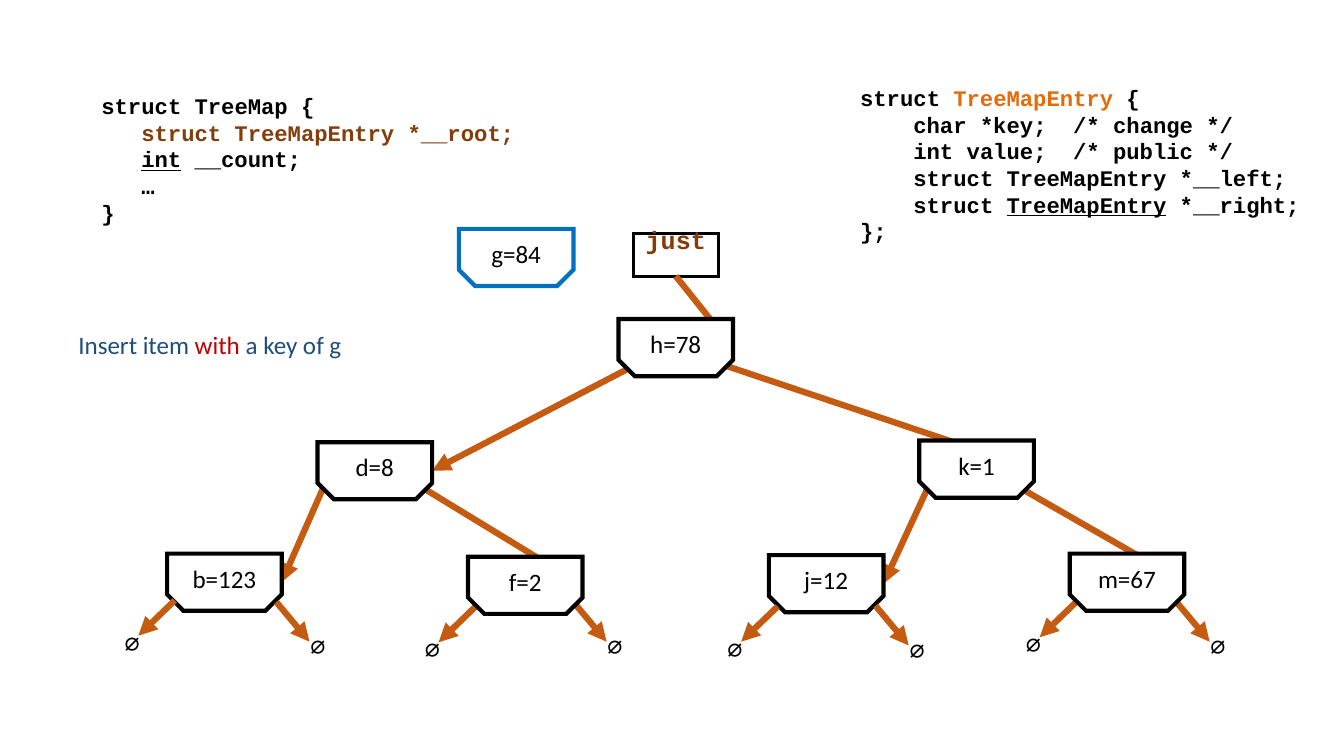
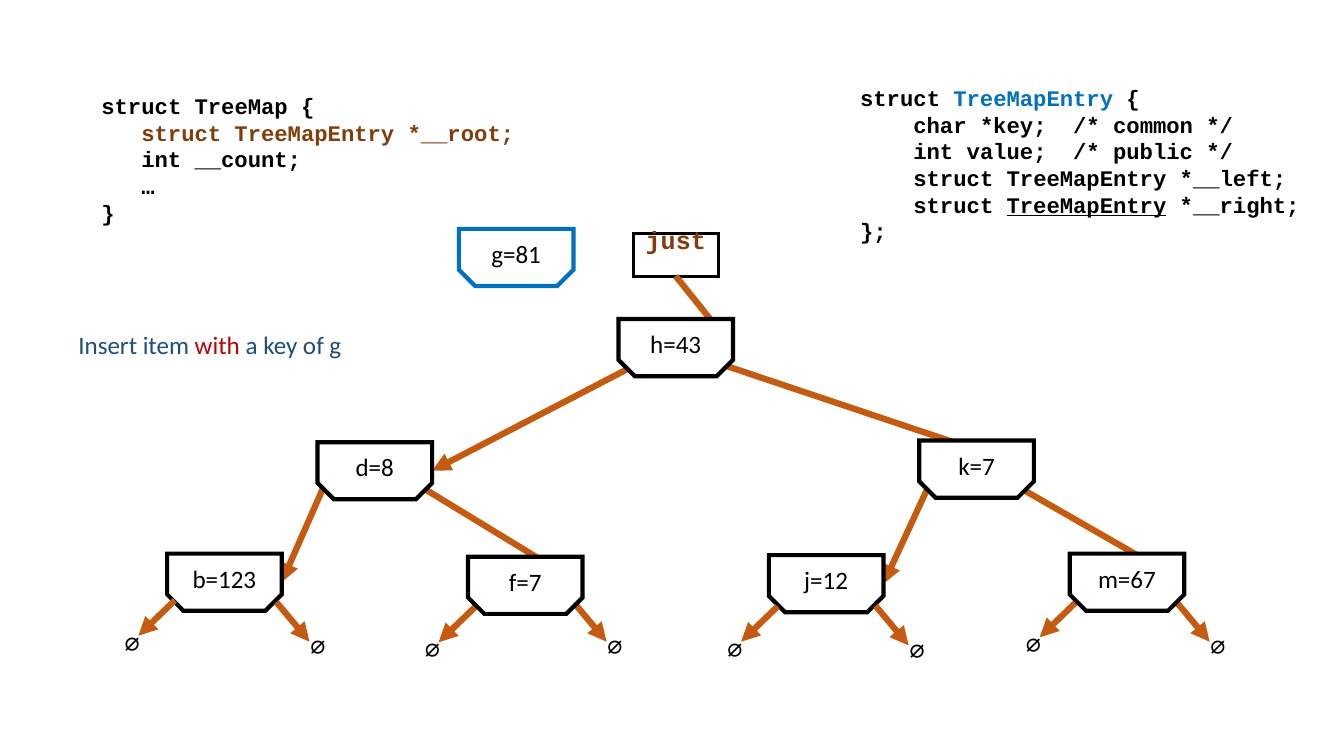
TreeMapEntry at (1033, 99) colour: orange -> blue
change: change -> common
int at (161, 161) underline: present -> none
g=84: g=84 -> g=81
h=78: h=78 -> h=43
k=1: k=1 -> k=7
f=2: f=2 -> f=7
